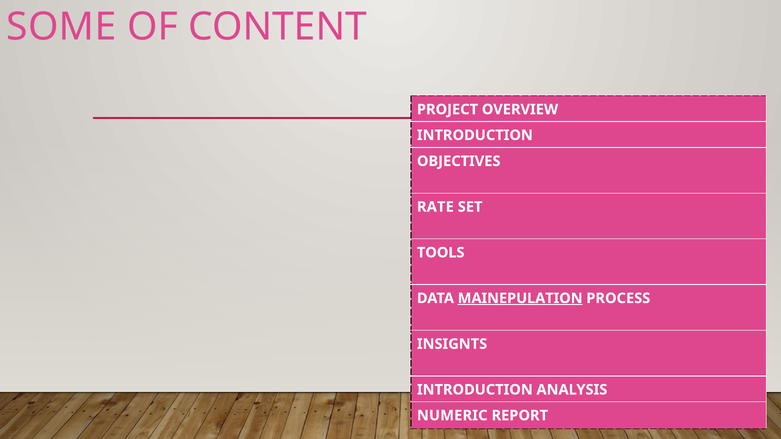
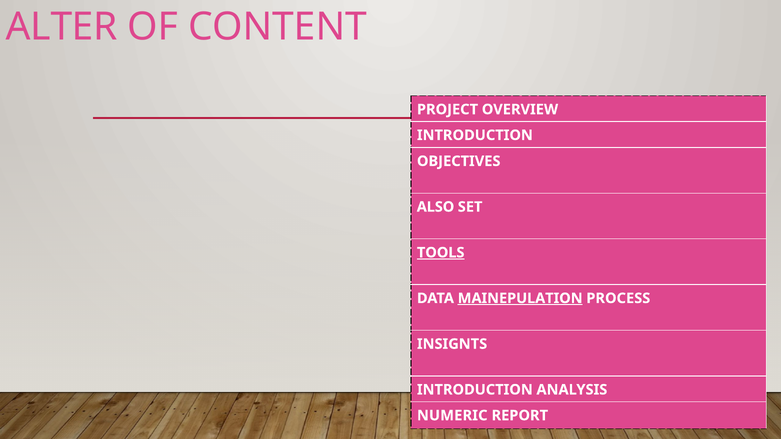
SOME: SOME -> ALTER
RATE: RATE -> ALSO
TOOLS underline: none -> present
